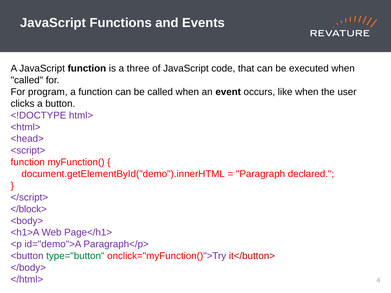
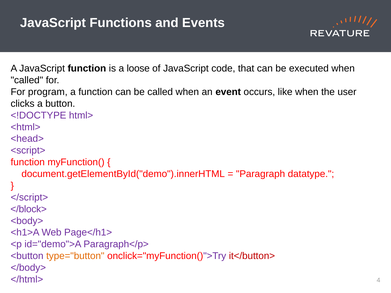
three: three -> loose
declared: declared -> datatype
type="button colour: green -> orange
